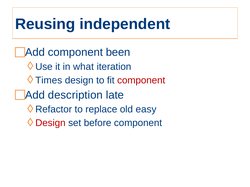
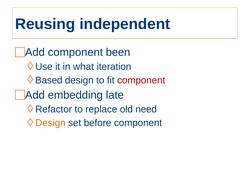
Times: Times -> Based
description: description -> embedding
easy: easy -> need
Design at (50, 123) colour: red -> orange
